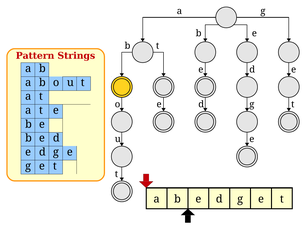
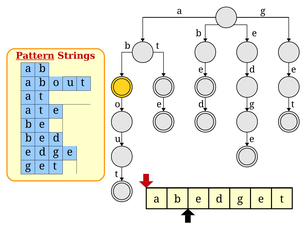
Pattern underline: none -> present
